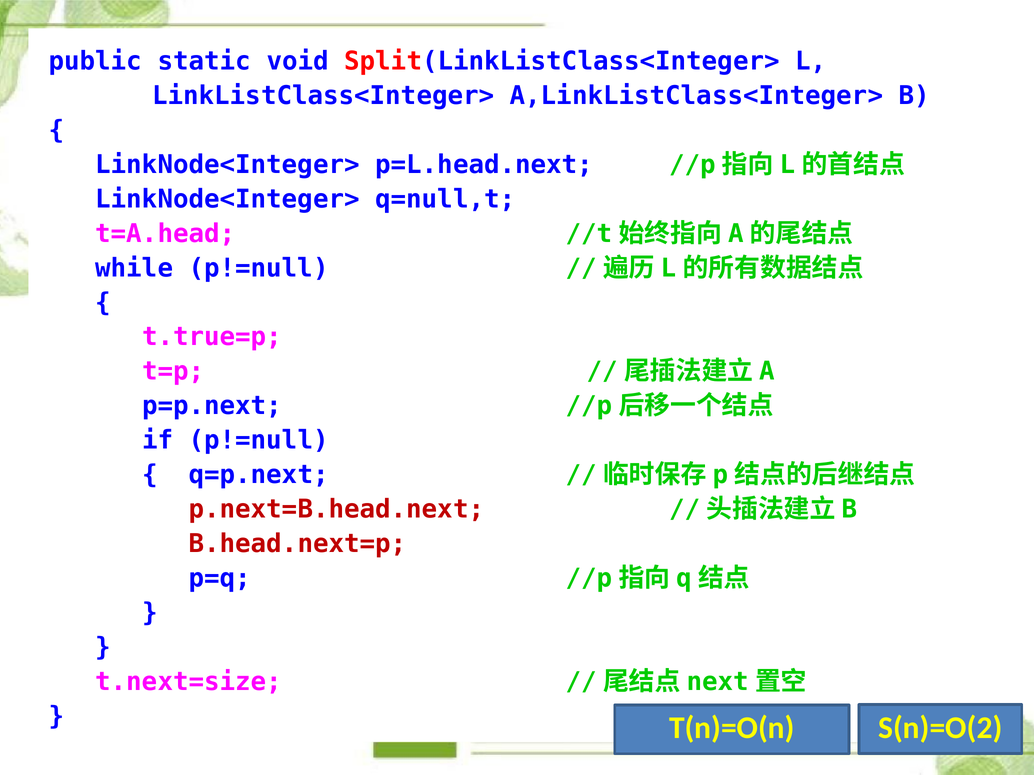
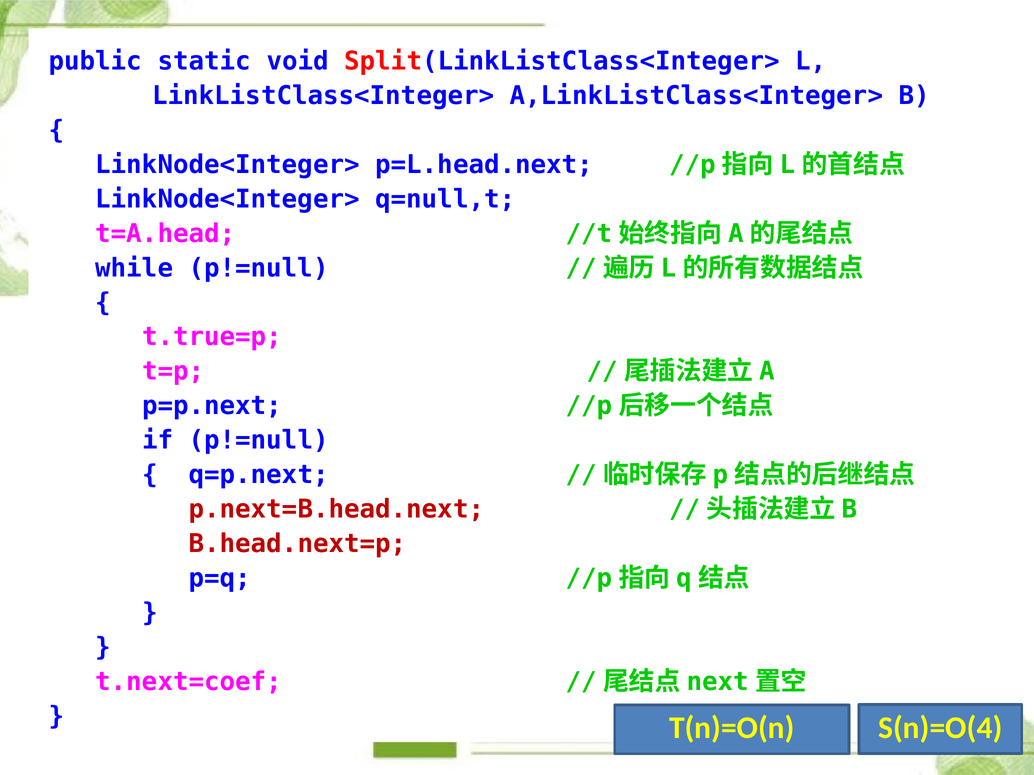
t.next=size: t.next=size -> t.next=coef
S(n)=O(2: S(n)=O(2 -> S(n)=O(4
